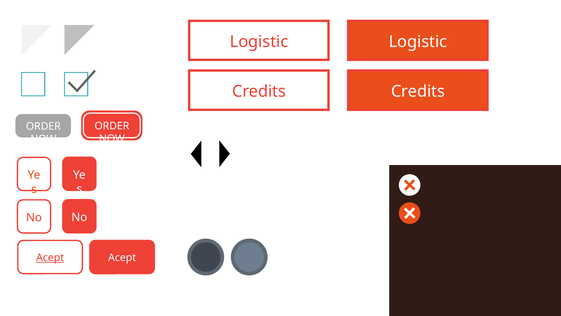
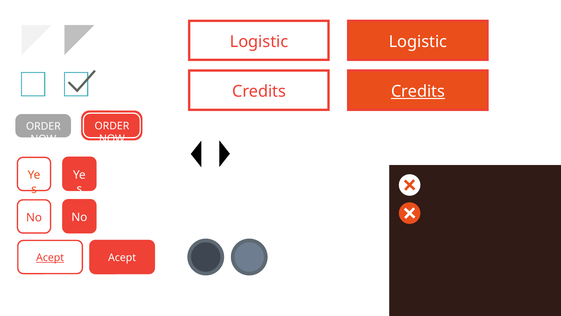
Credits at (418, 91) underline: none -> present
